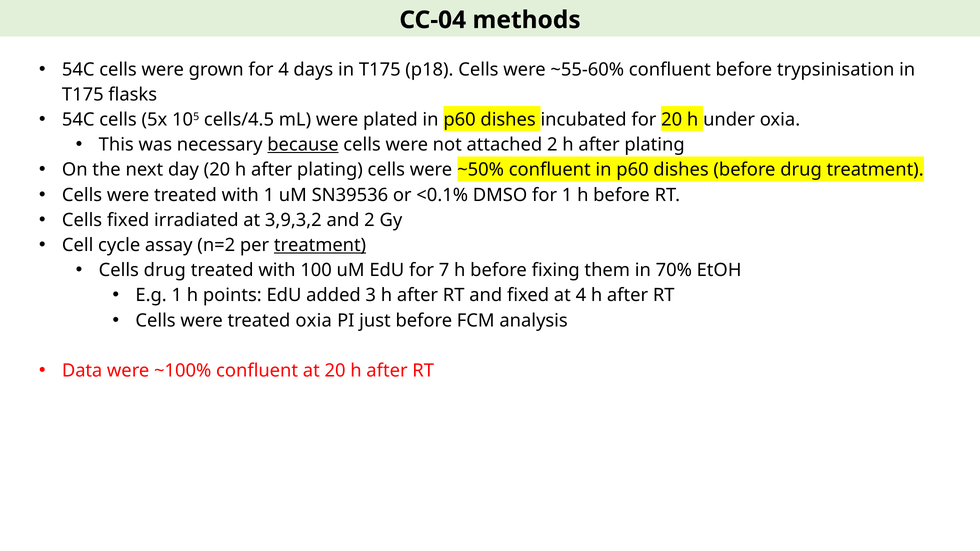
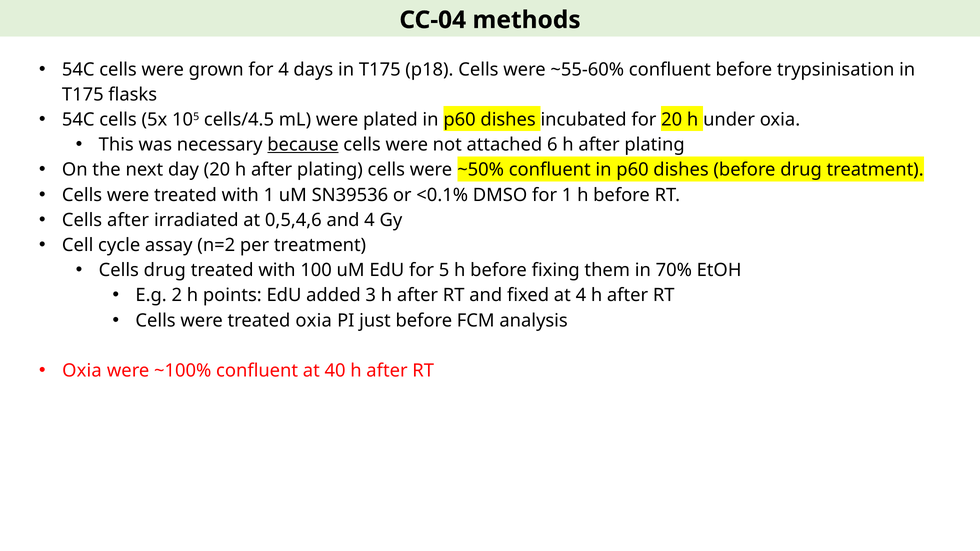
attached 2: 2 -> 6
Cells fixed: fixed -> after
3,9,3,2: 3,9,3,2 -> 0,5,4,6
and 2: 2 -> 4
treatment at (320, 245) underline: present -> none
7: 7 -> 5
E.g 1: 1 -> 2
Data at (82, 371): Data -> Oxia
at 20: 20 -> 40
